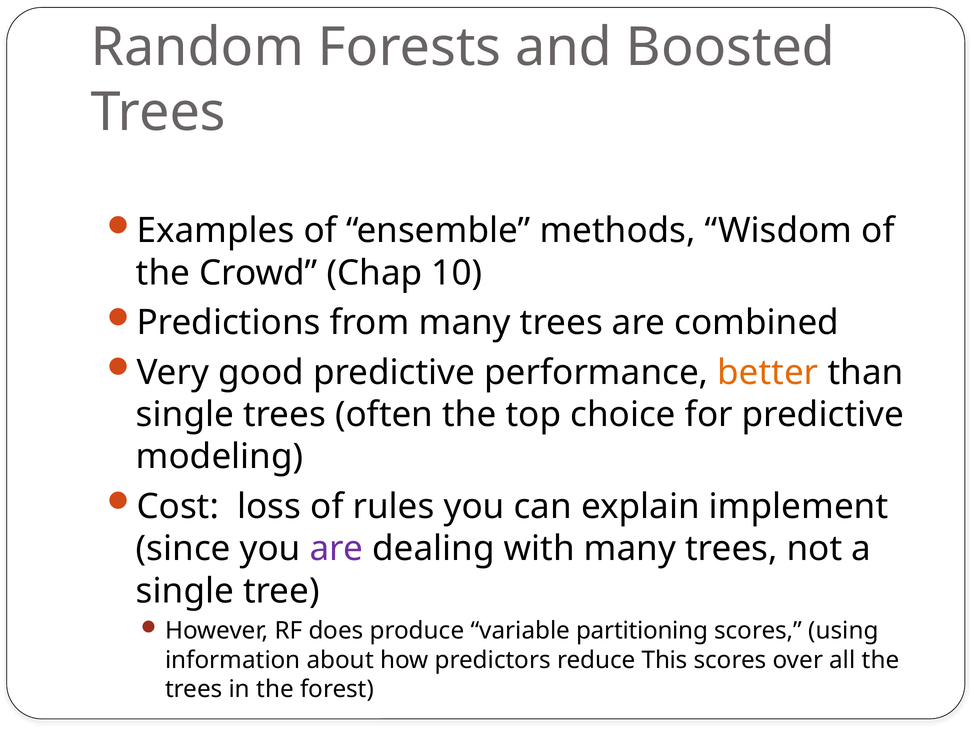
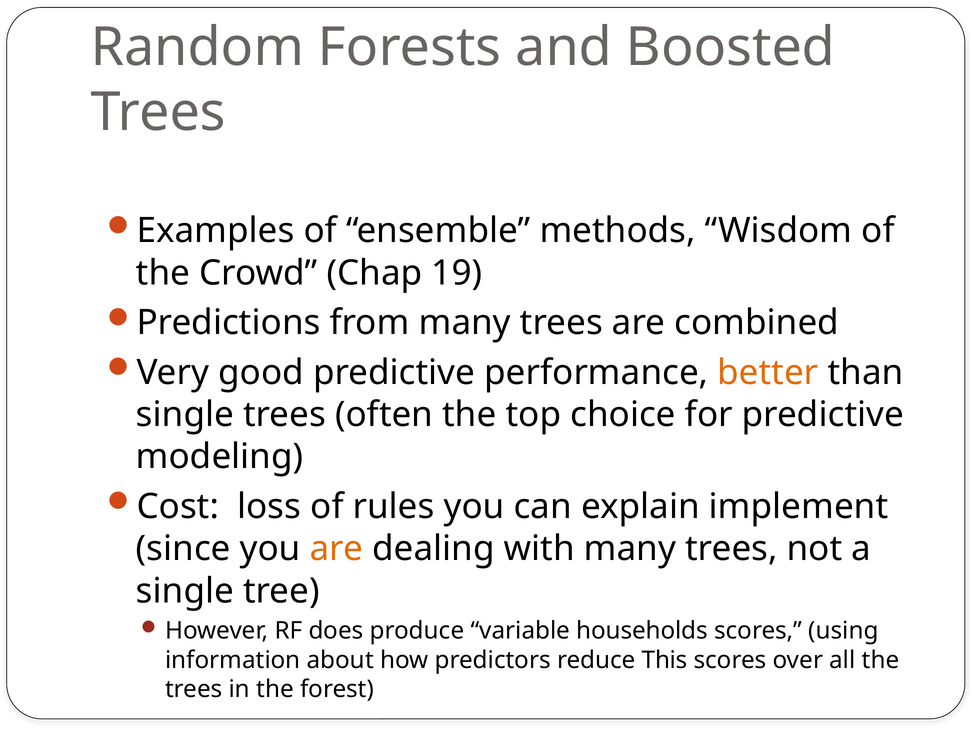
10: 10 -> 19
are at (336, 549) colour: purple -> orange
partitioning: partitioning -> households
